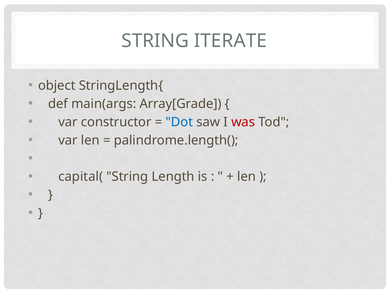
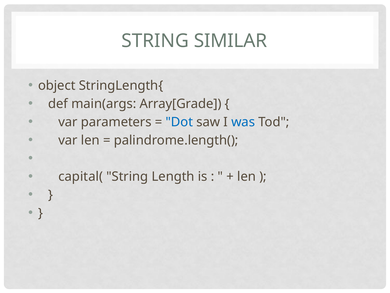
ITERATE: ITERATE -> SIMILAR
constructor: constructor -> parameters
was colour: red -> blue
